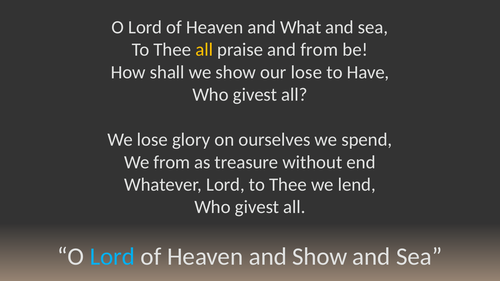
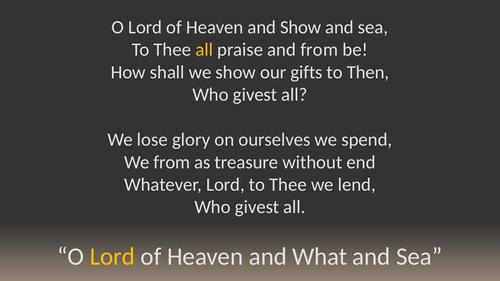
and What: What -> Show
our lose: lose -> gifts
Have: Have -> Then
Lord at (112, 257) colour: light blue -> yellow
and Show: Show -> What
